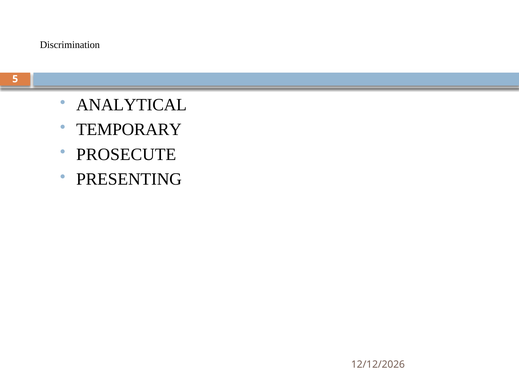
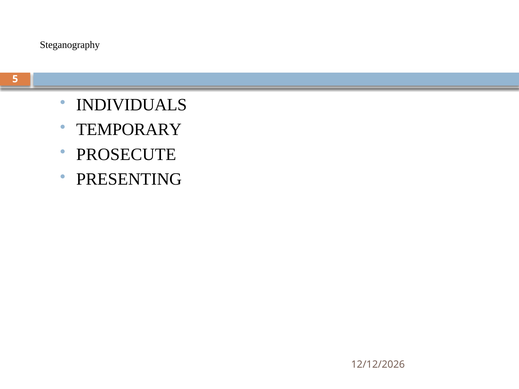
Discrimination: Discrimination -> Steganography
ANALYTICAL: ANALYTICAL -> INDIVIDUALS
